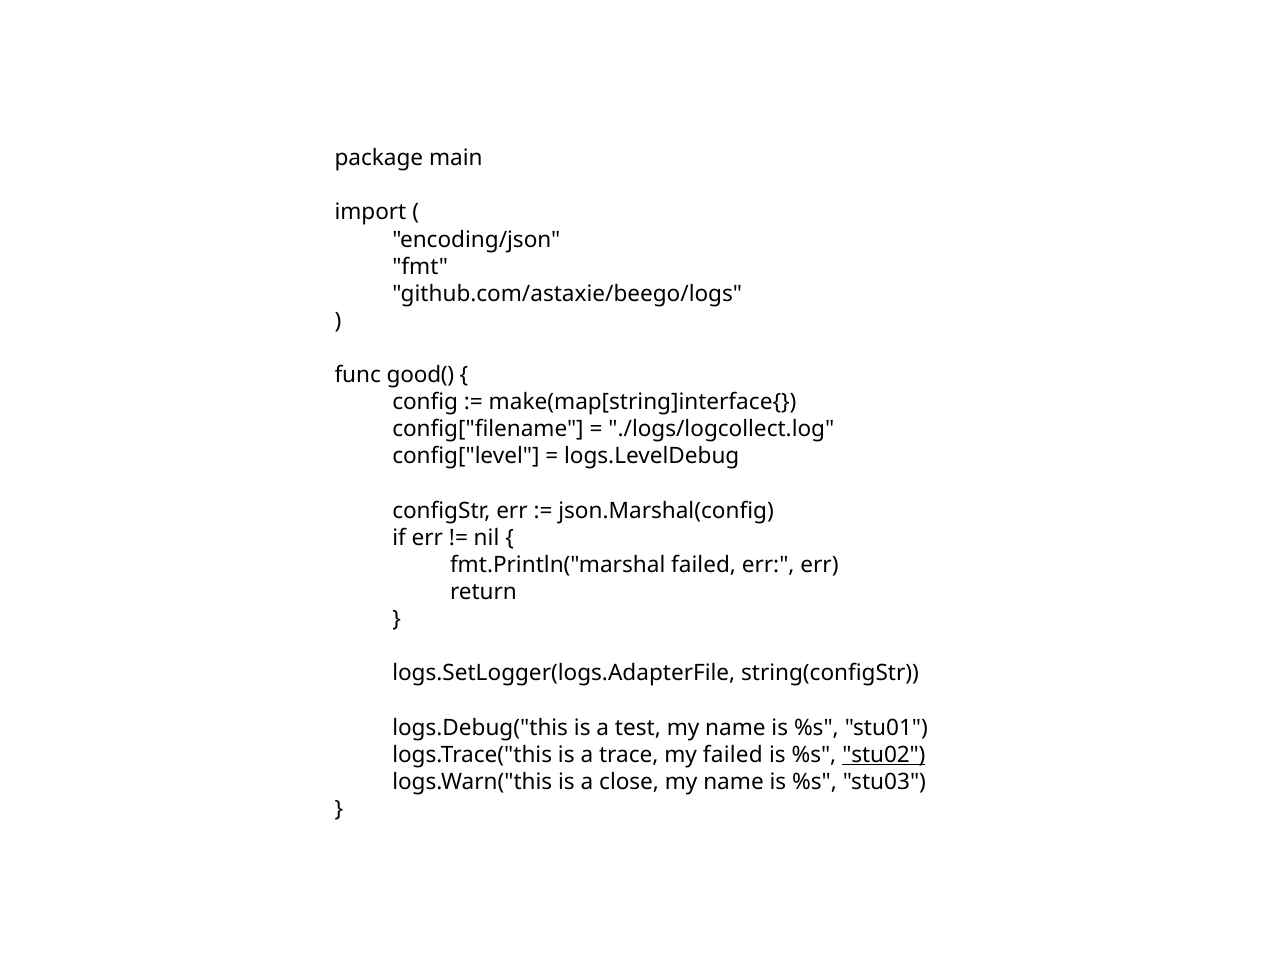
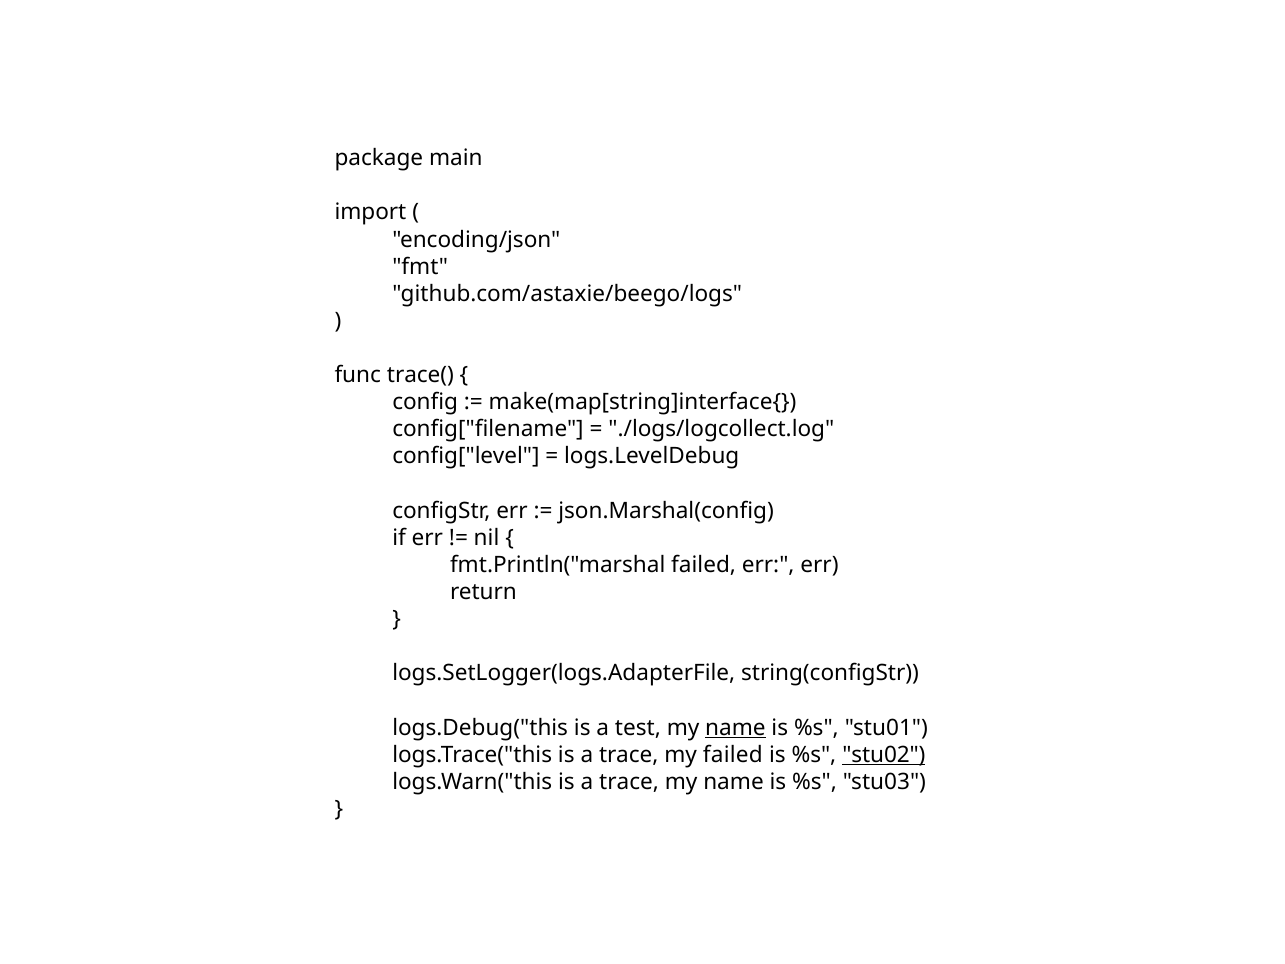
good(: good( -> trace(
name at (735, 727) underline: none -> present
logs.Warn("this is a close: close -> trace
